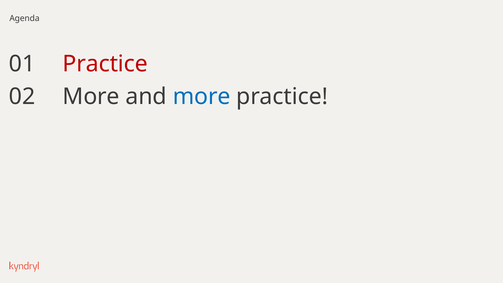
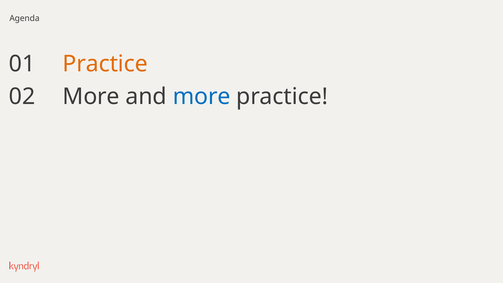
Practice at (105, 64) colour: red -> orange
